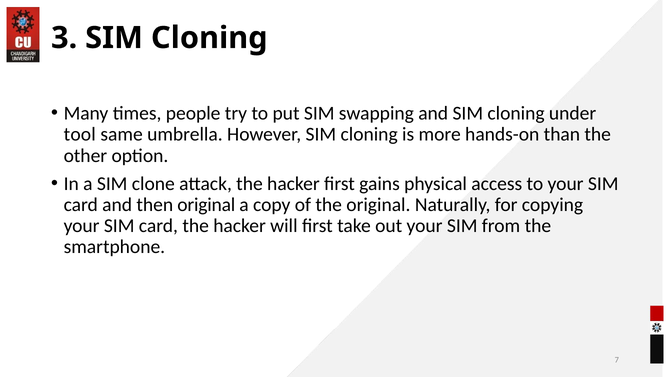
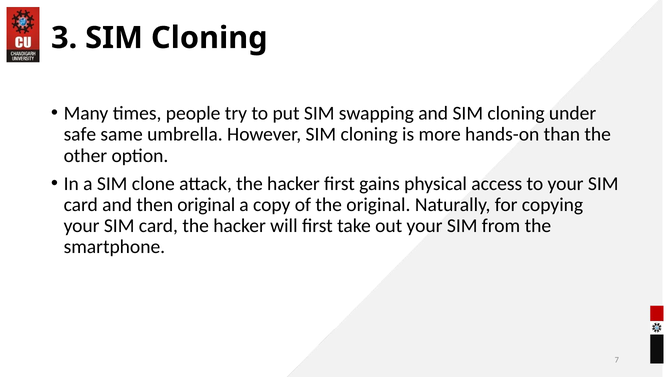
tool: tool -> safe
